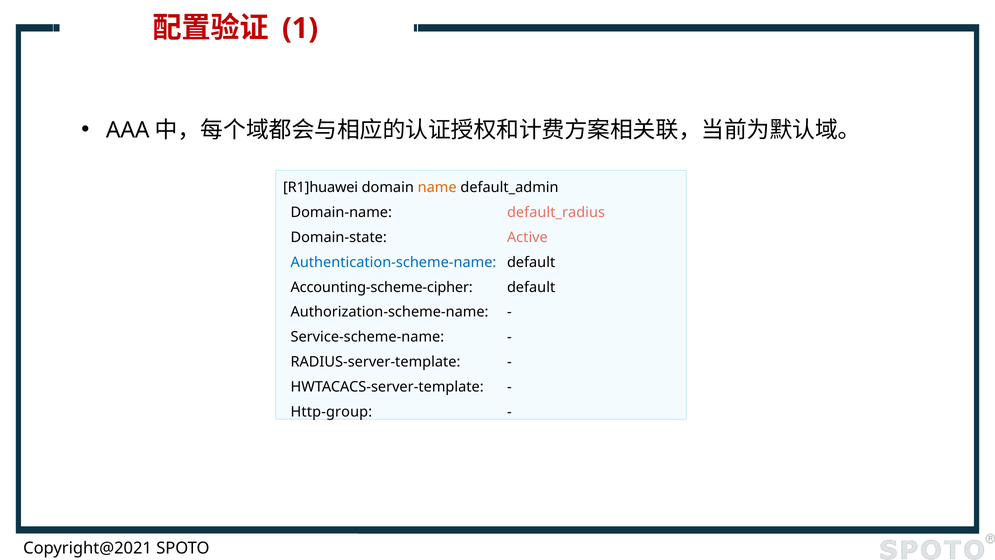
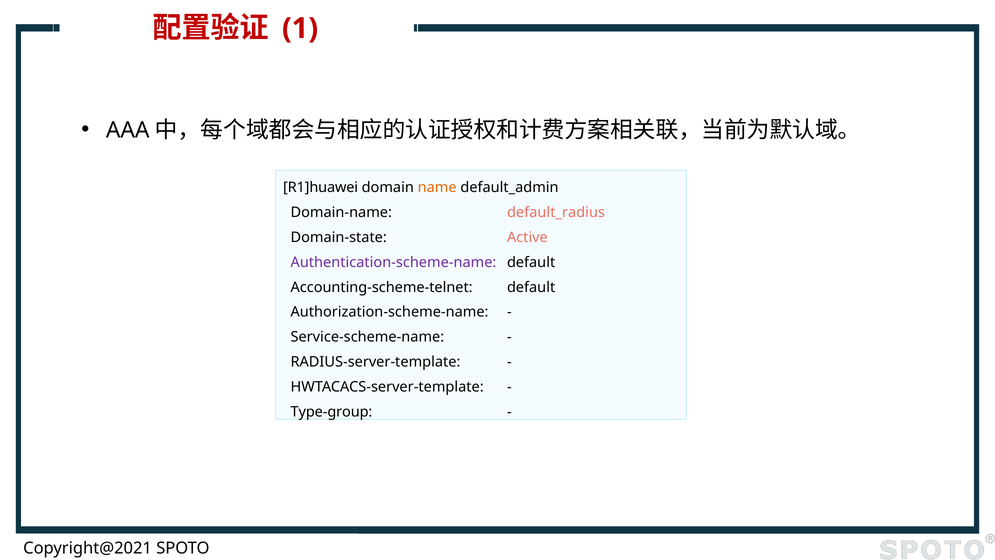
Authentication-scheme-name colour: blue -> purple
Accounting-scheme-cipher: Accounting-scheme-cipher -> Accounting-scheme-telnet
Http-group: Http-group -> Type-group
